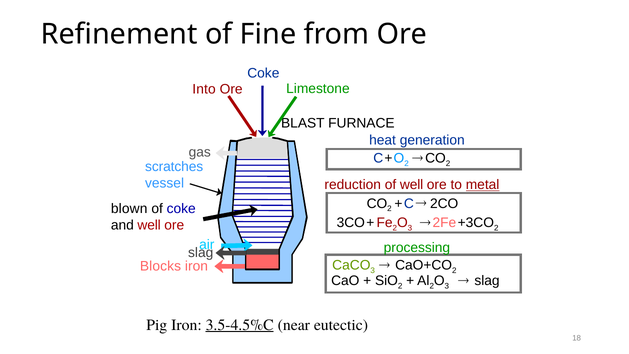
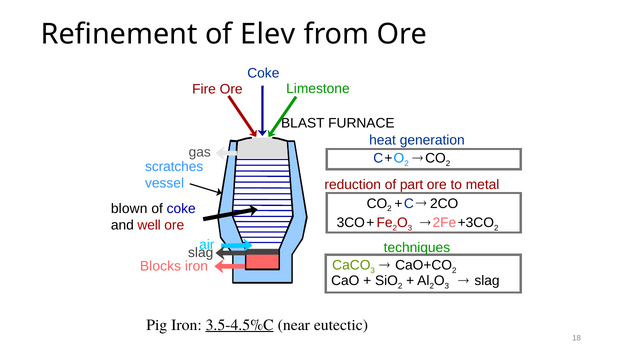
Fine: Fine -> Elev
Into: Into -> Fire
of well: well -> part
metal underline: present -> none
processing: processing -> techniques
